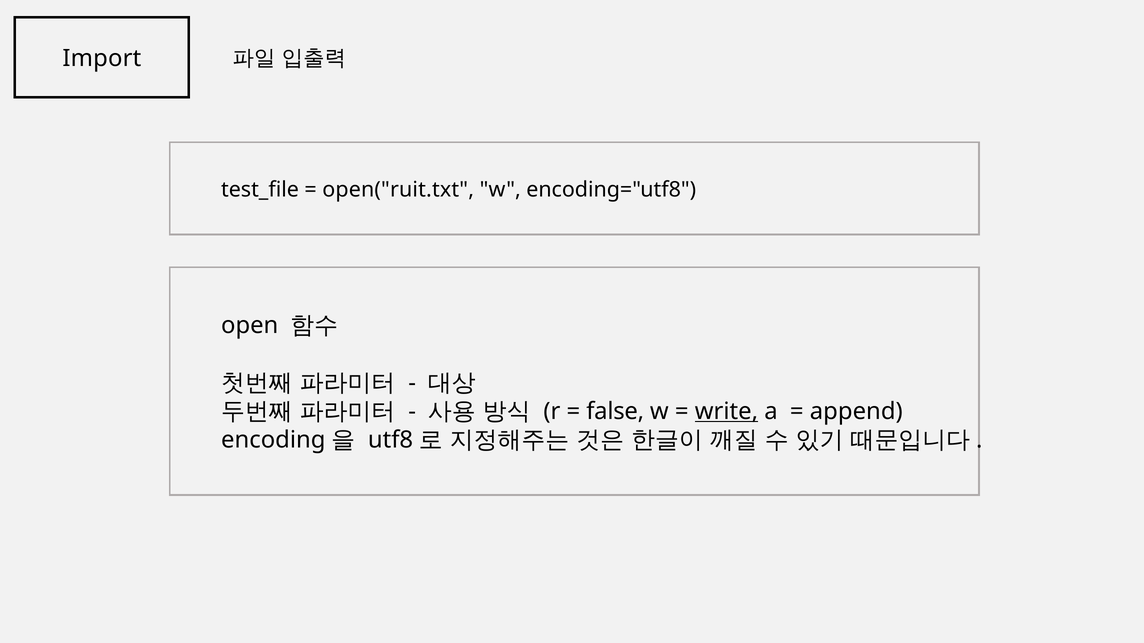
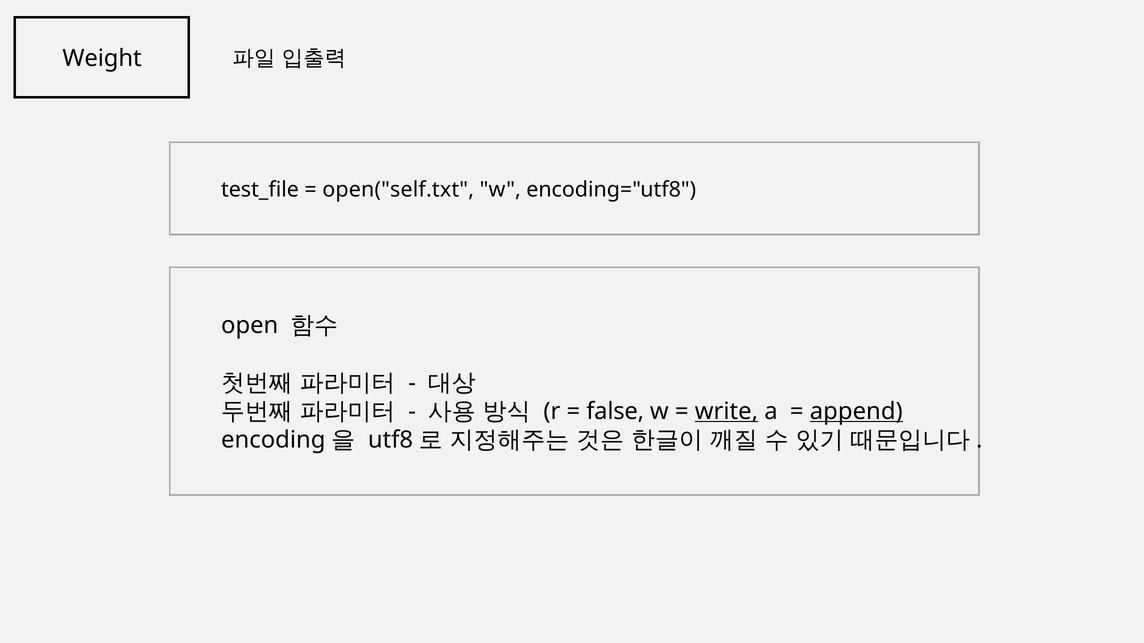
Import: Import -> Weight
open("ruit.txt: open("ruit.txt -> open("self.txt
append underline: none -> present
